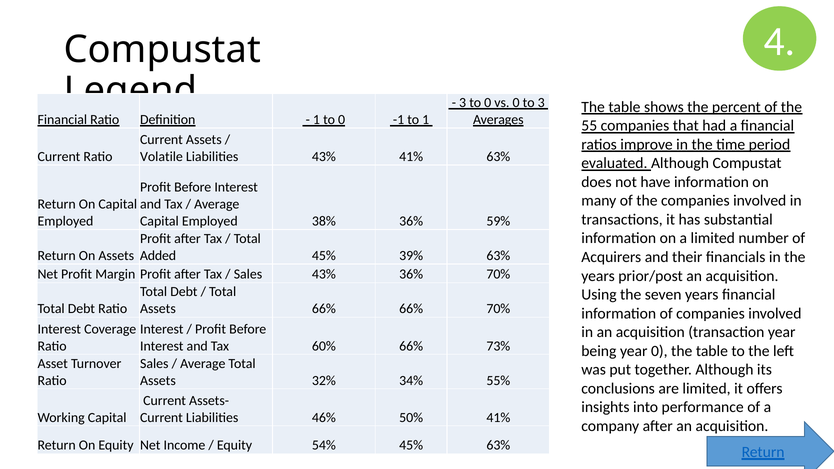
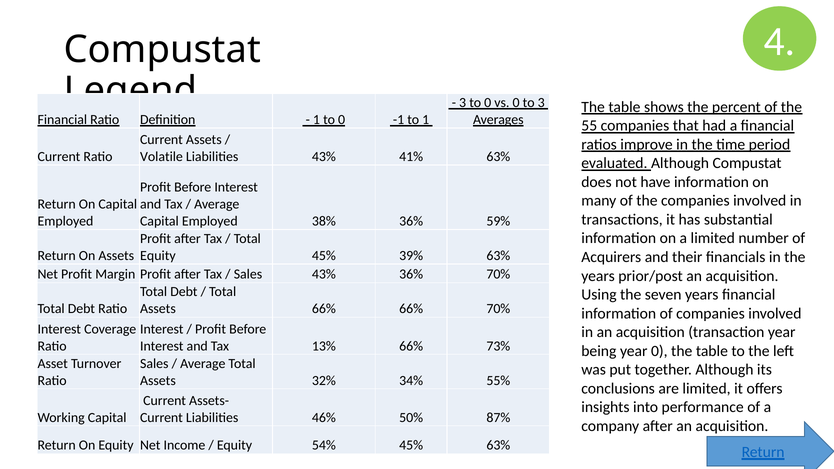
Added at (158, 256): Added -> Equity
60%: 60% -> 13%
50% 41%: 41% -> 87%
